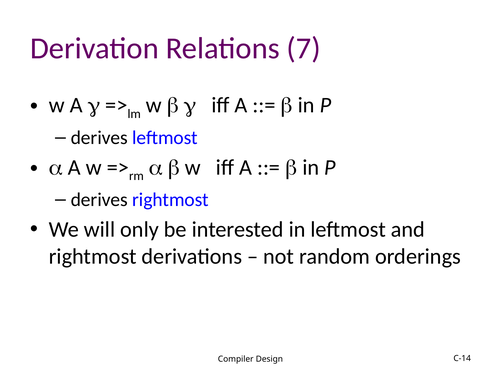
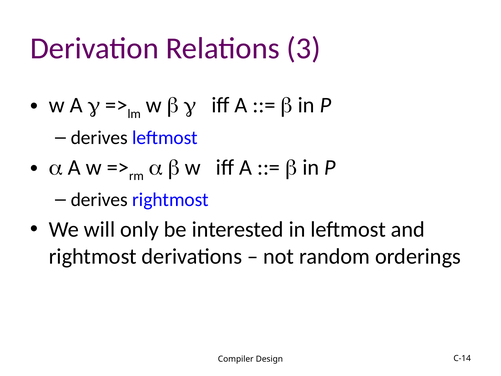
7: 7 -> 3
